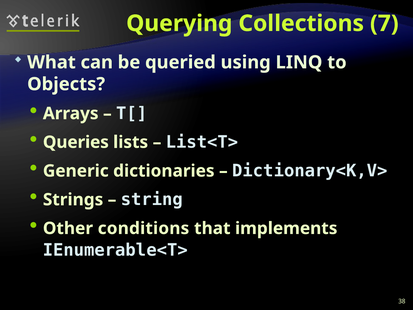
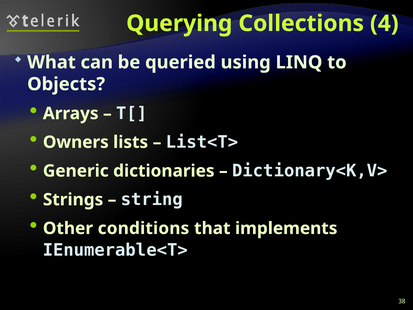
7: 7 -> 4
Queries: Queries -> Owners
